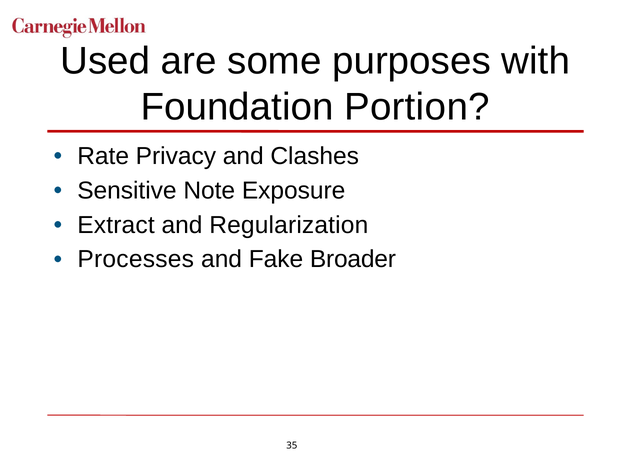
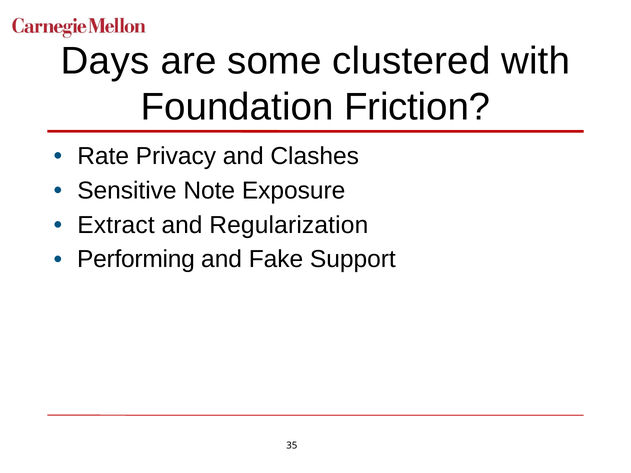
Used: Used -> Days
purposes: purposes -> clustered
Portion: Portion -> Friction
Processes: Processes -> Performing
Broader: Broader -> Support
